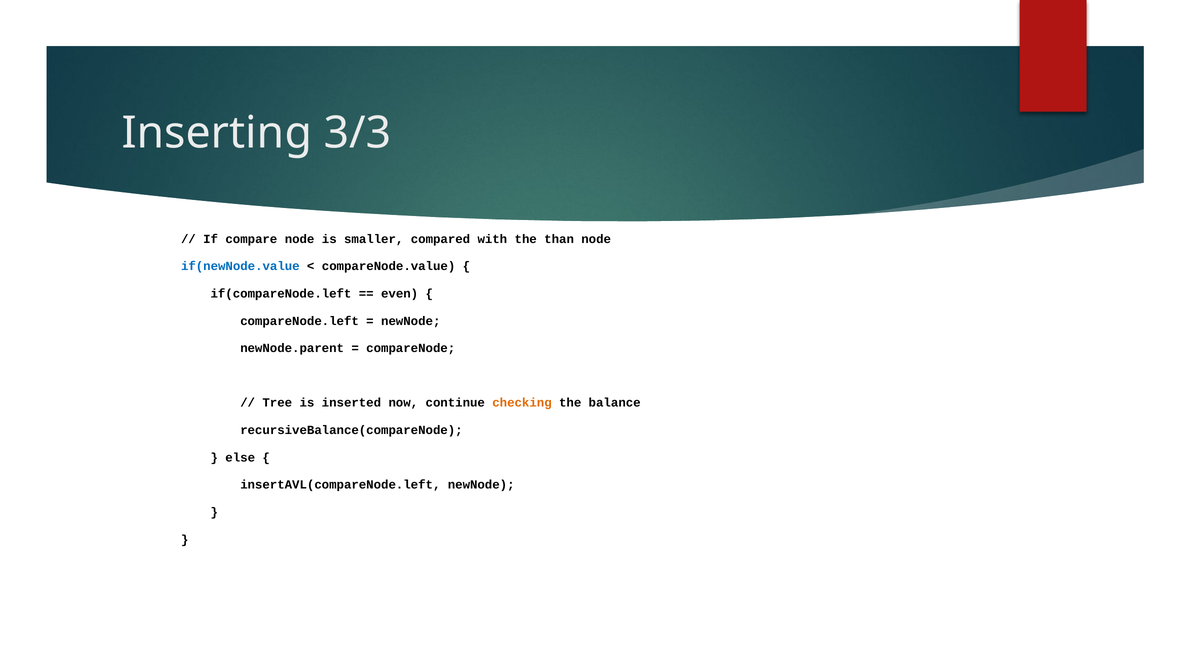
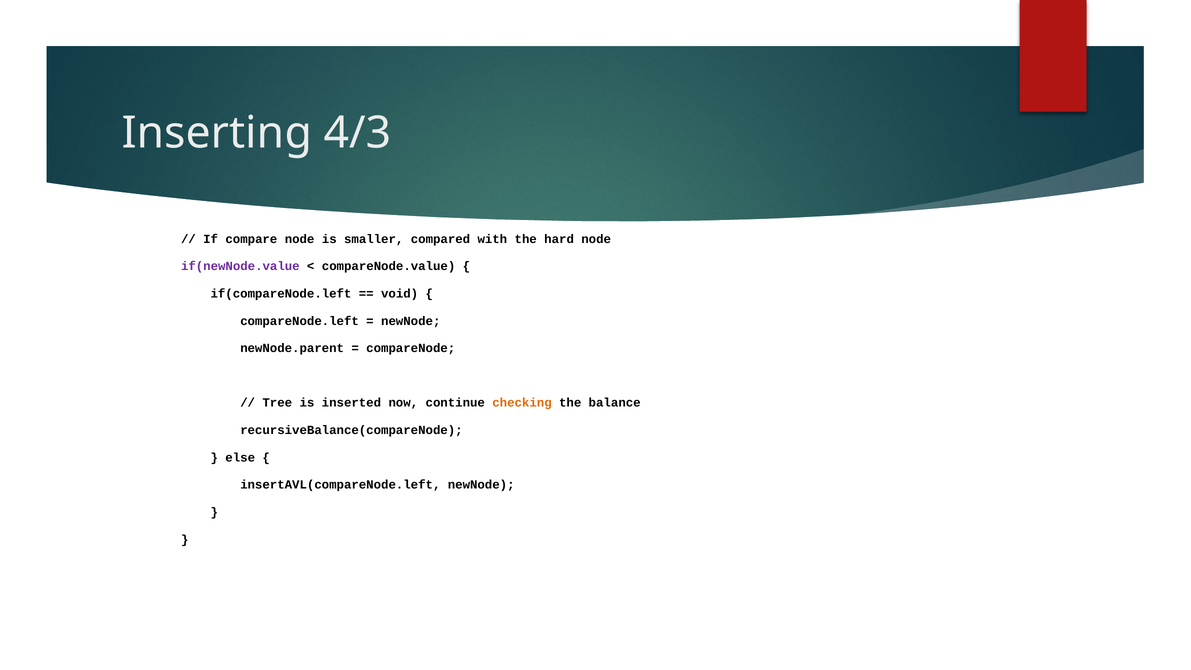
3/3: 3/3 -> 4/3
than: than -> hard
if(newNode.value colour: blue -> purple
even: even -> void
